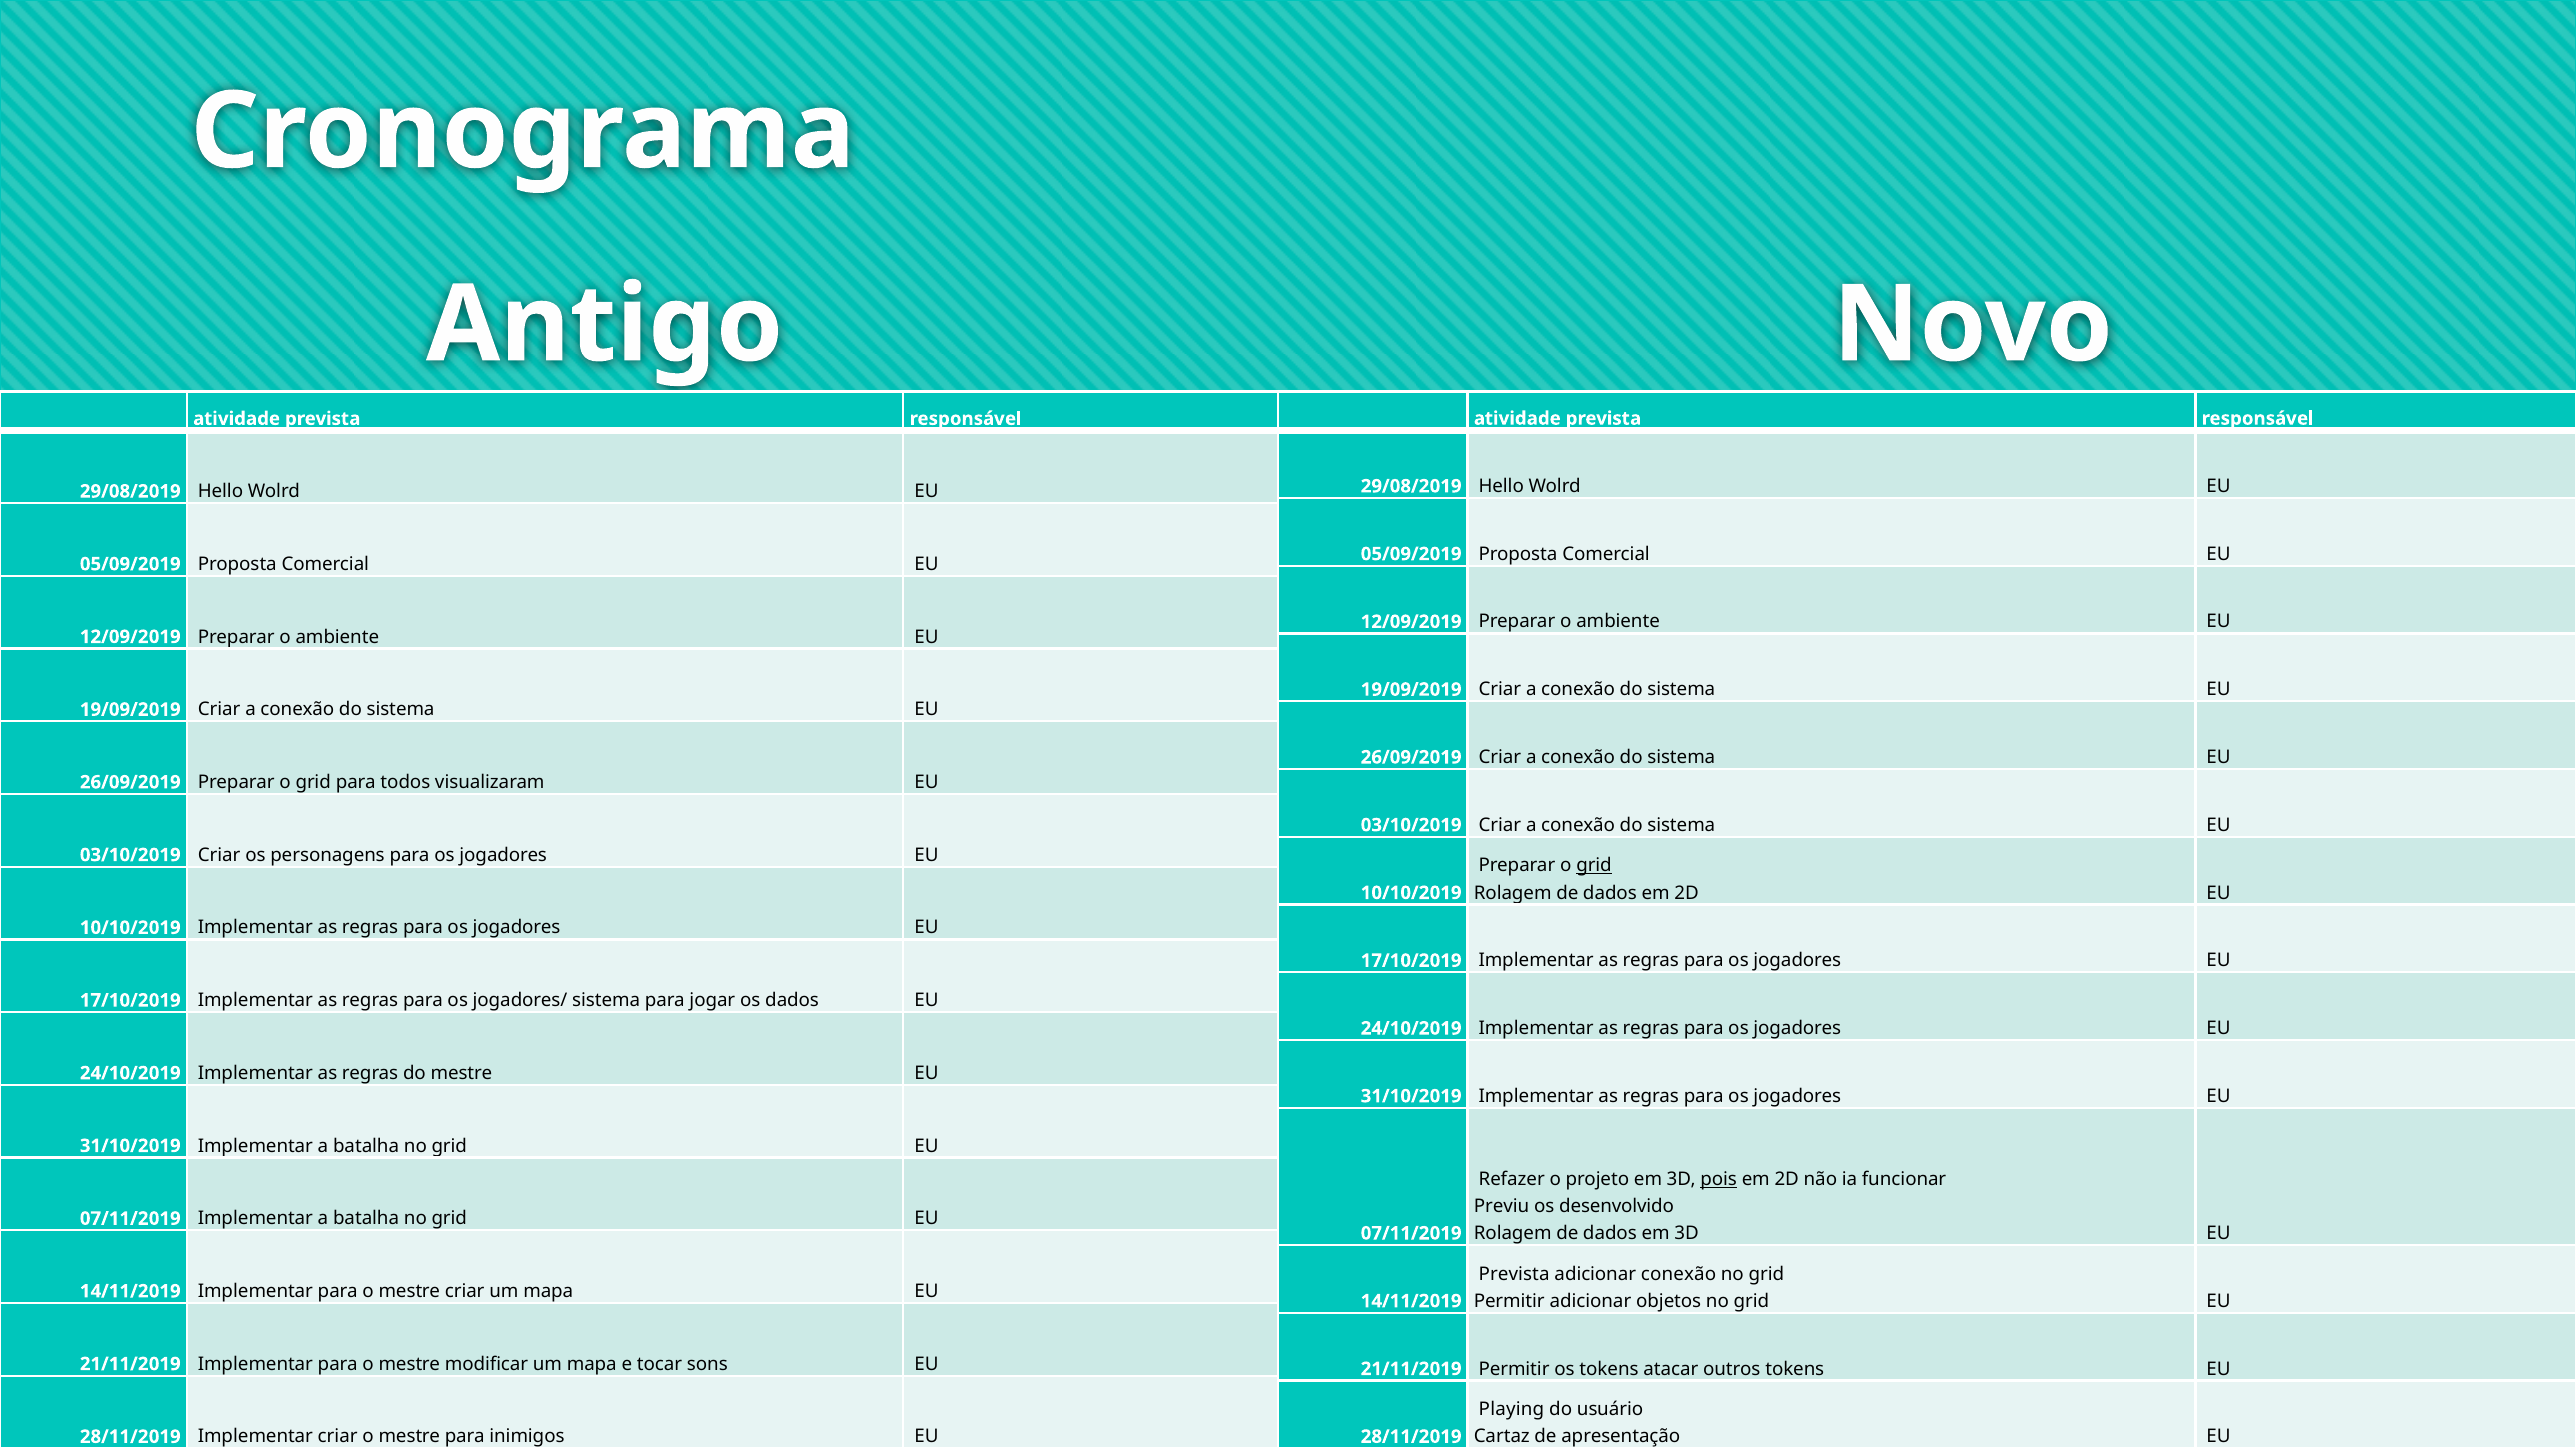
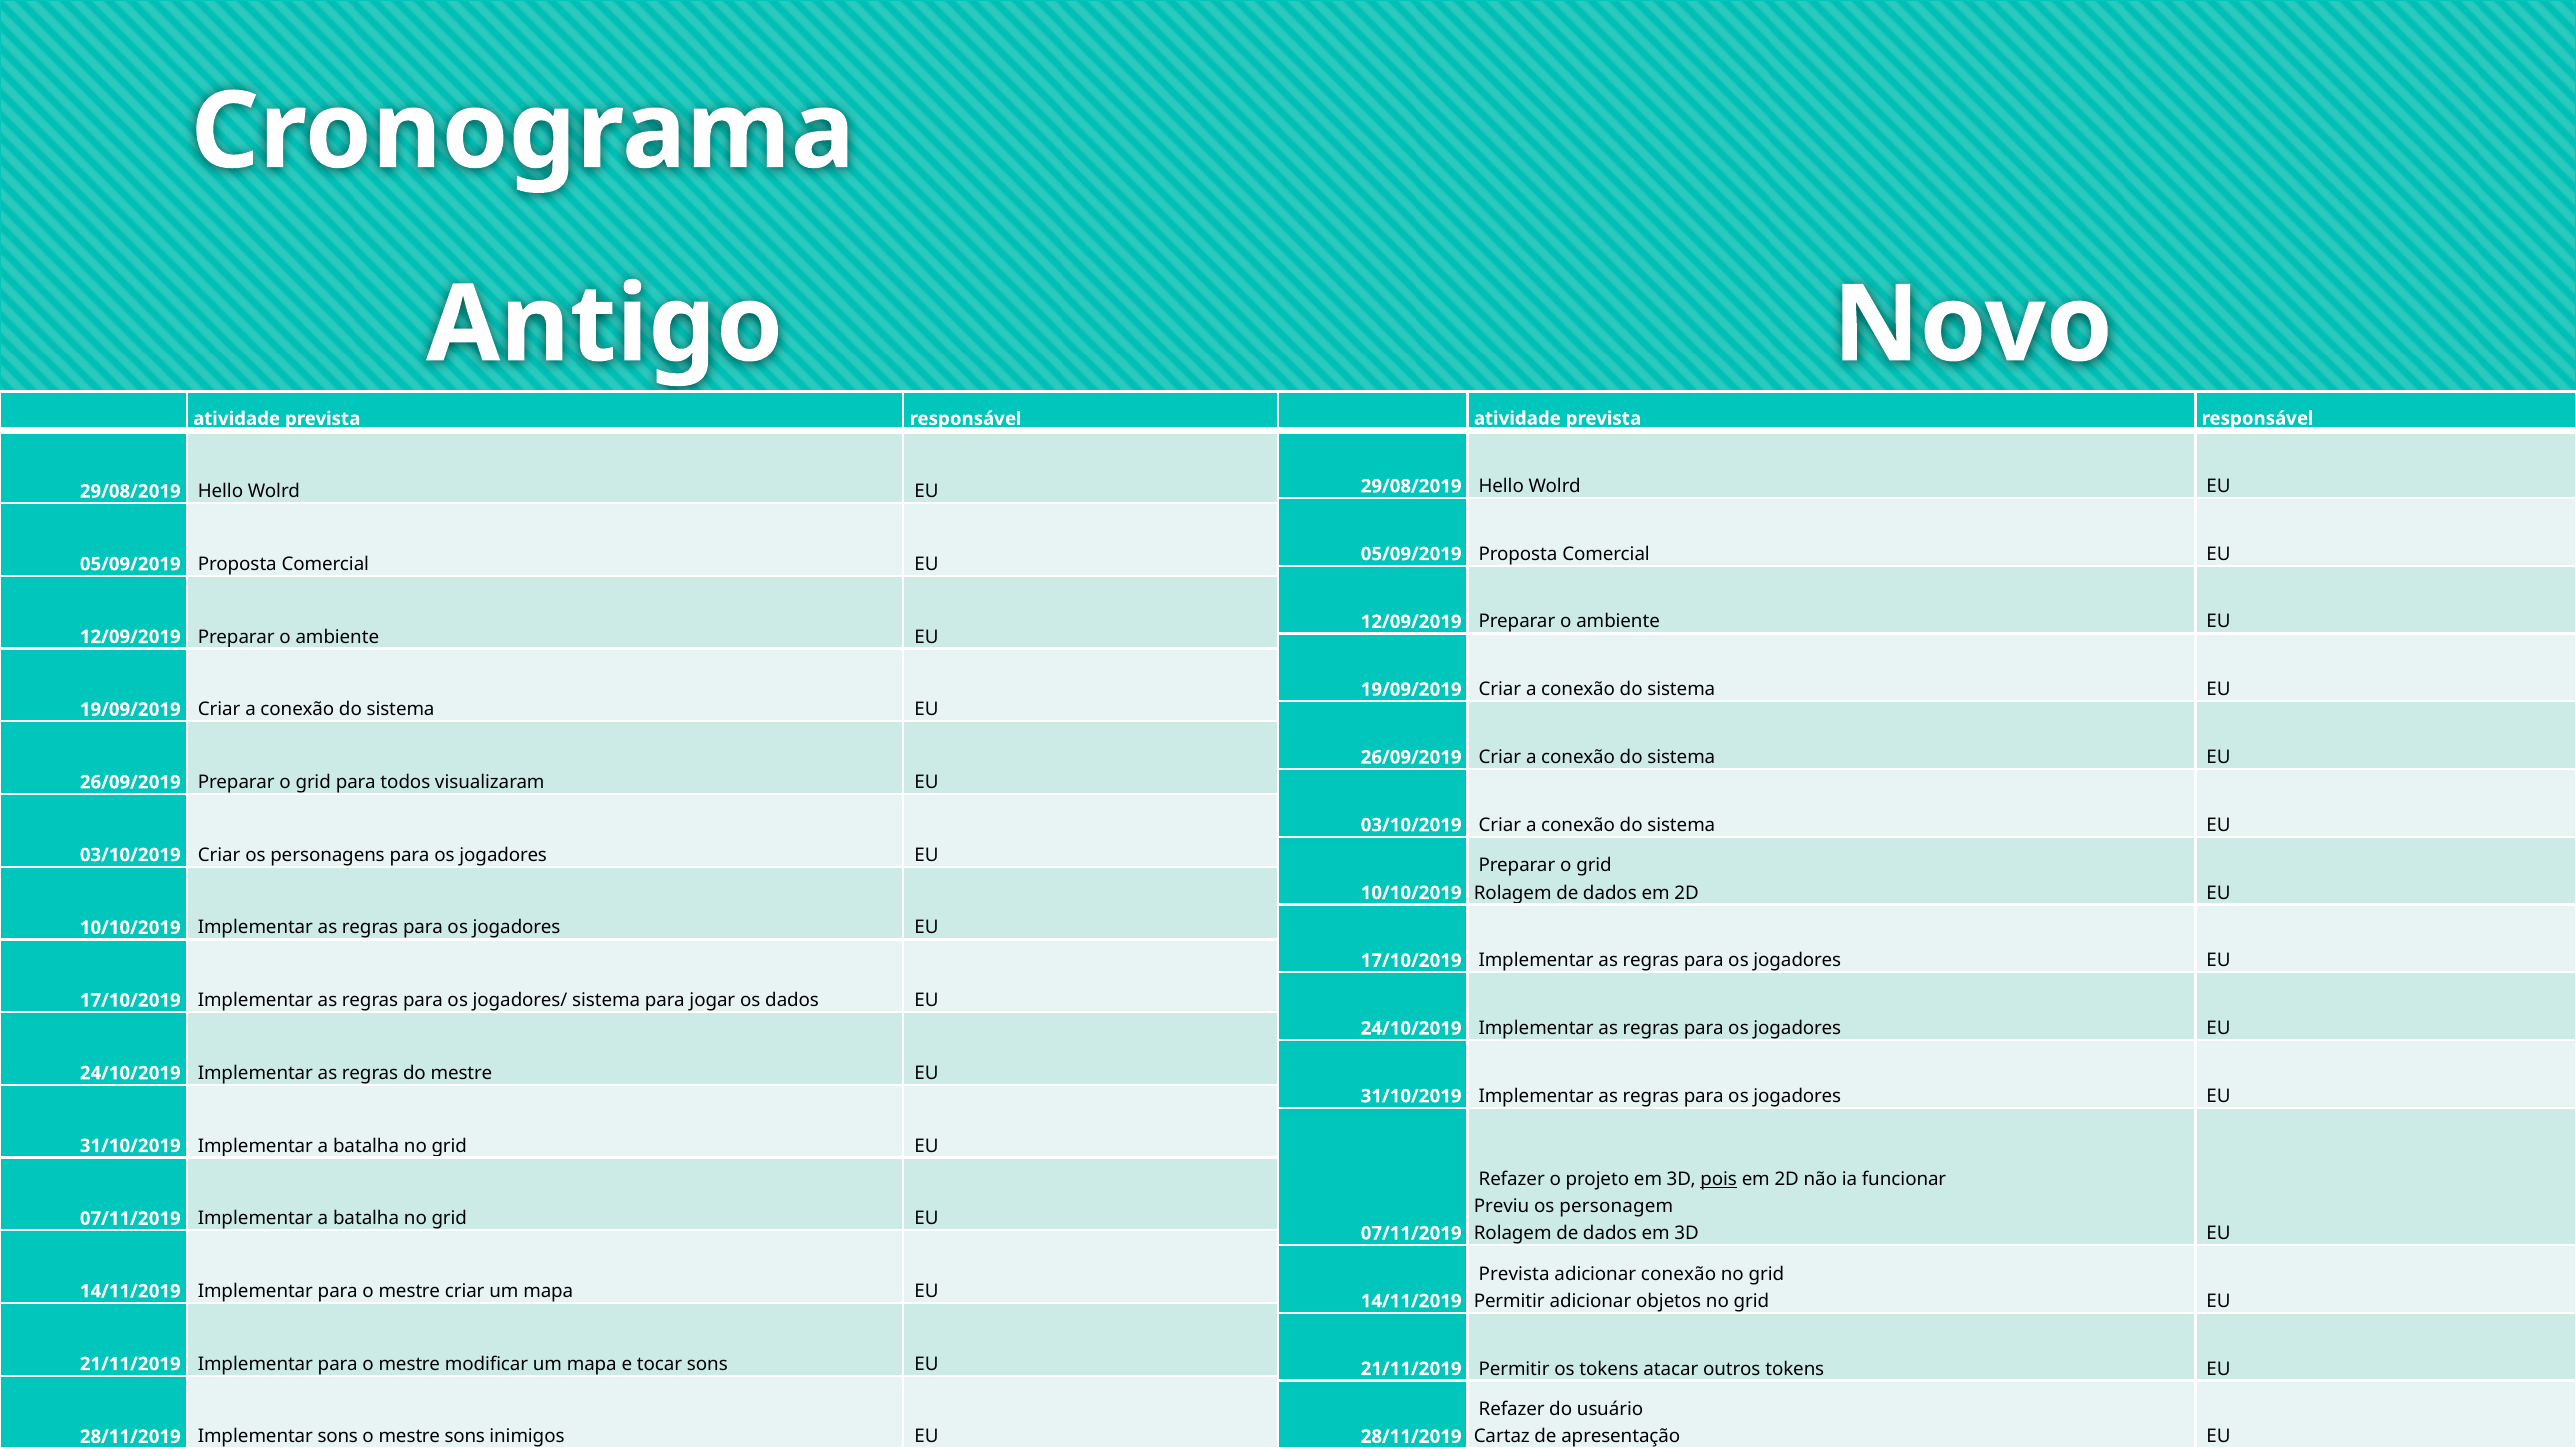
grid at (1594, 866) underline: present -> none
desenvolvido: desenvolvido -> personagem
Playing at (1511, 1409): Playing -> Refazer
Implementar criar: criar -> sons
mestre para: para -> sons
